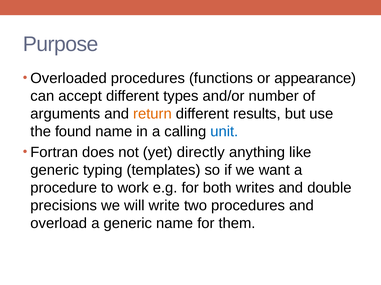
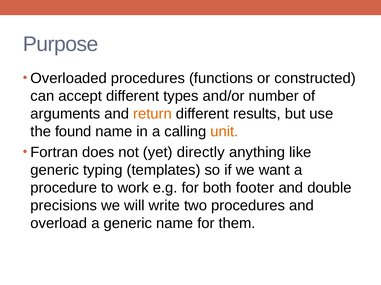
appearance: appearance -> constructed
unit colour: blue -> orange
writes: writes -> footer
